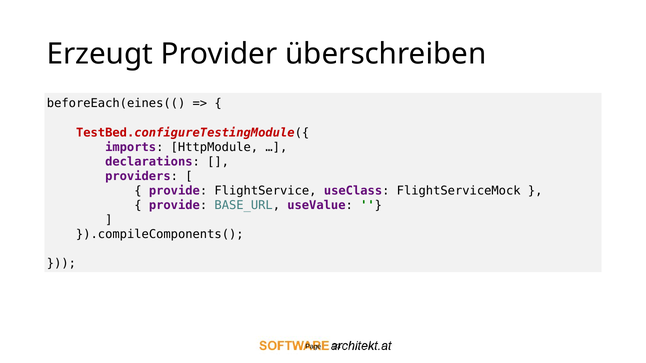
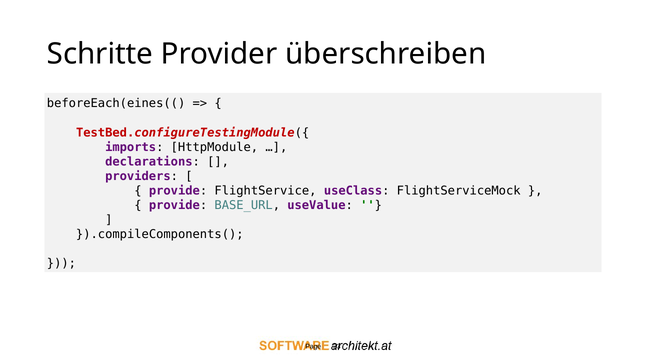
Erzeugt: Erzeugt -> Schritte
